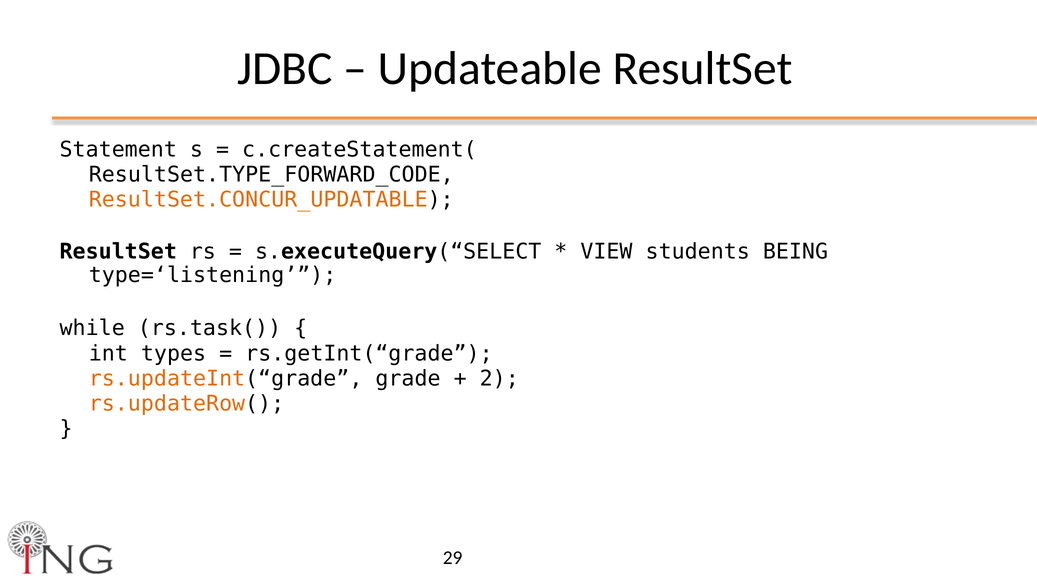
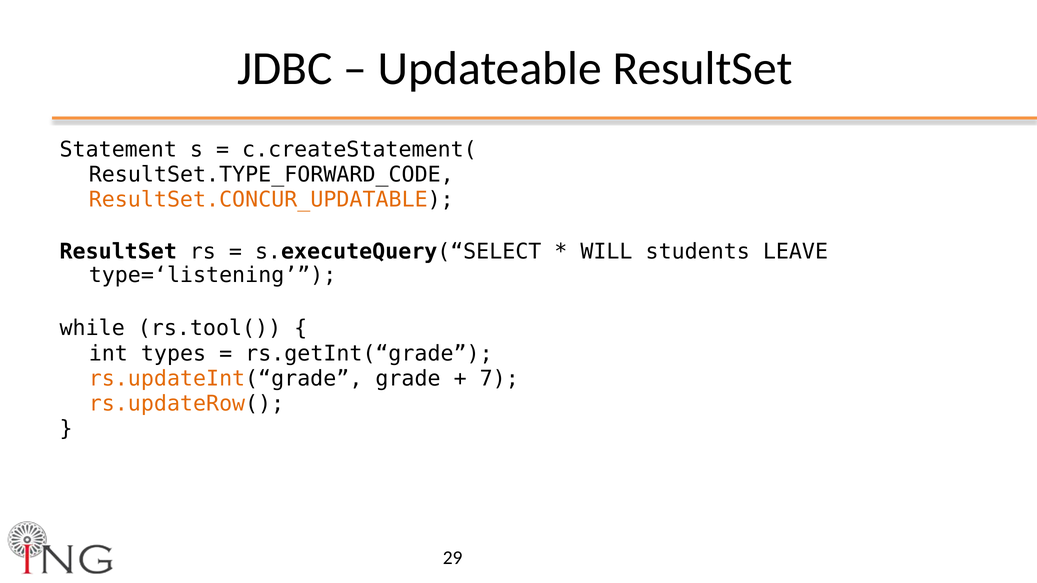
VIEW: VIEW -> WILL
BEING: BEING -> LEAVE
rs.task(: rs.task( -> rs.tool(
2: 2 -> 7
